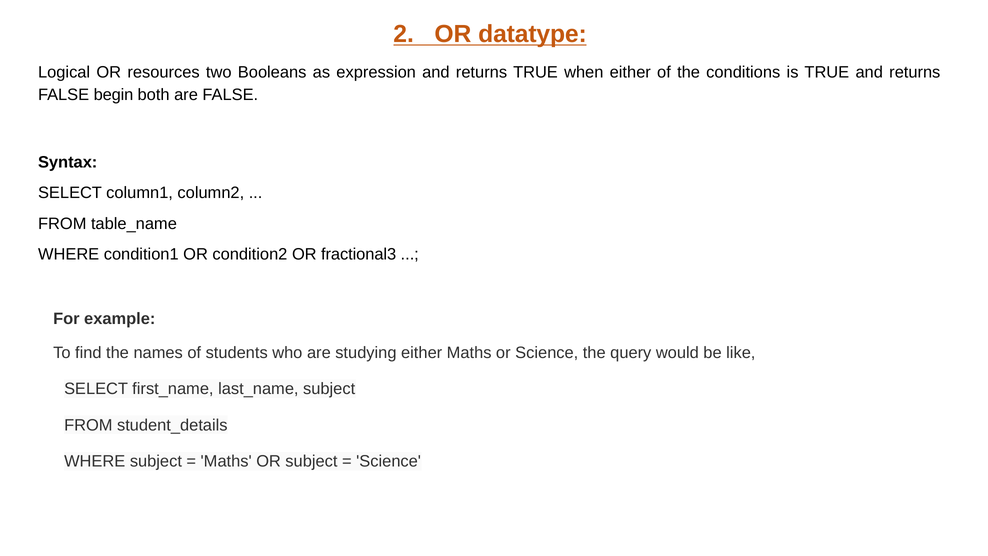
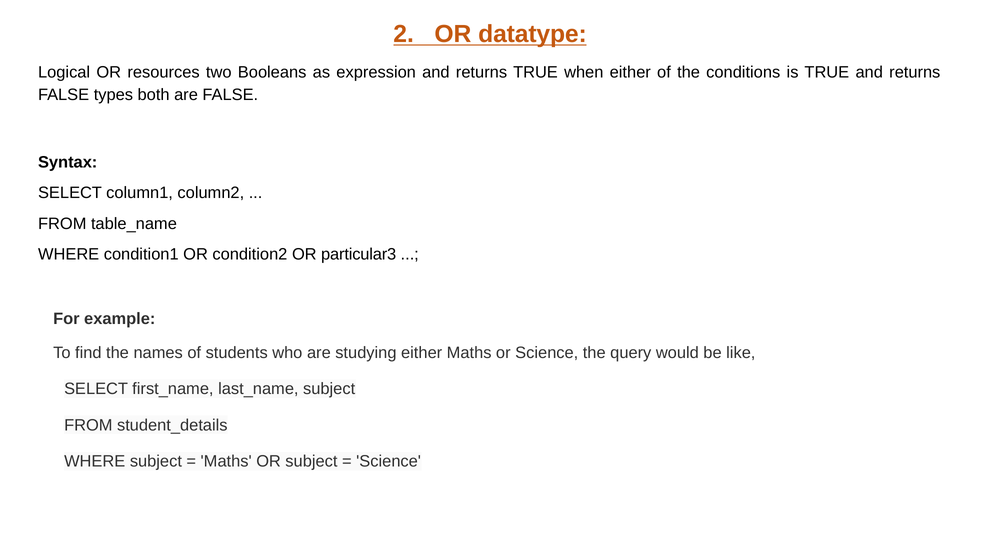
begin: begin -> types
fractional3: fractional3 -> particular3
